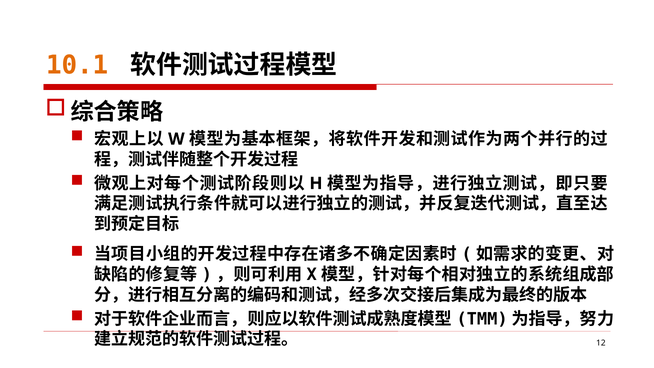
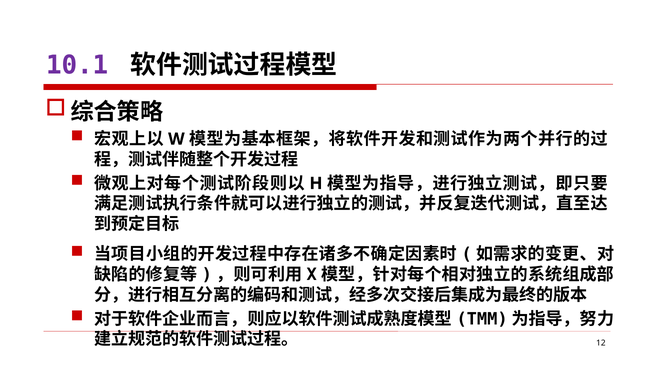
10.1 colour: orange -> purple
